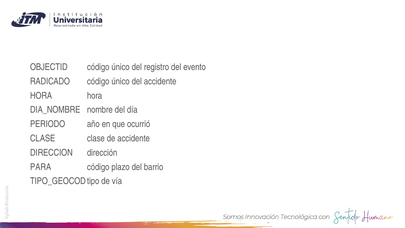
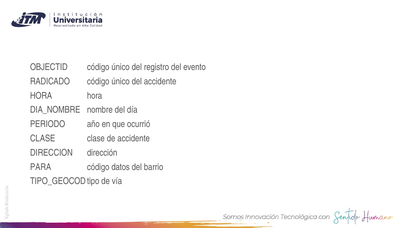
plazo: plazo -> datos
